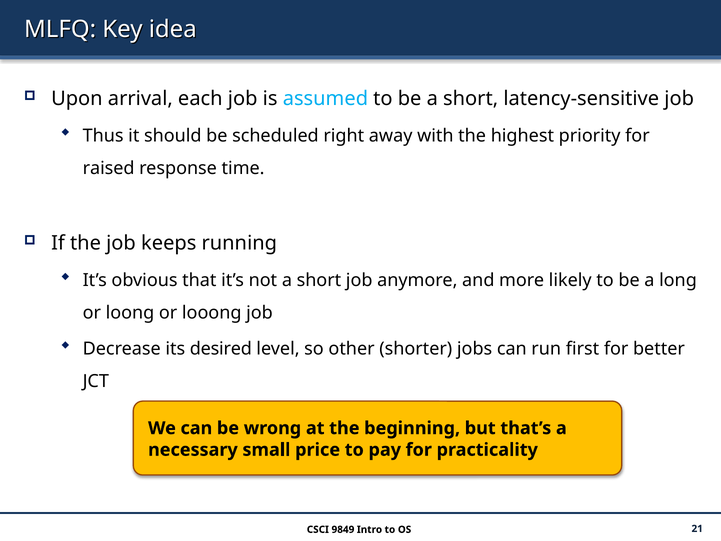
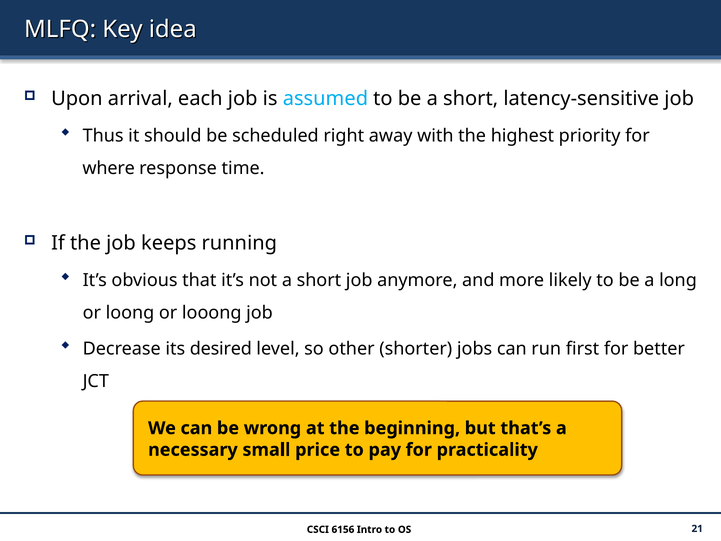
raised: raised -> where
9849: 9849 -> 6156
